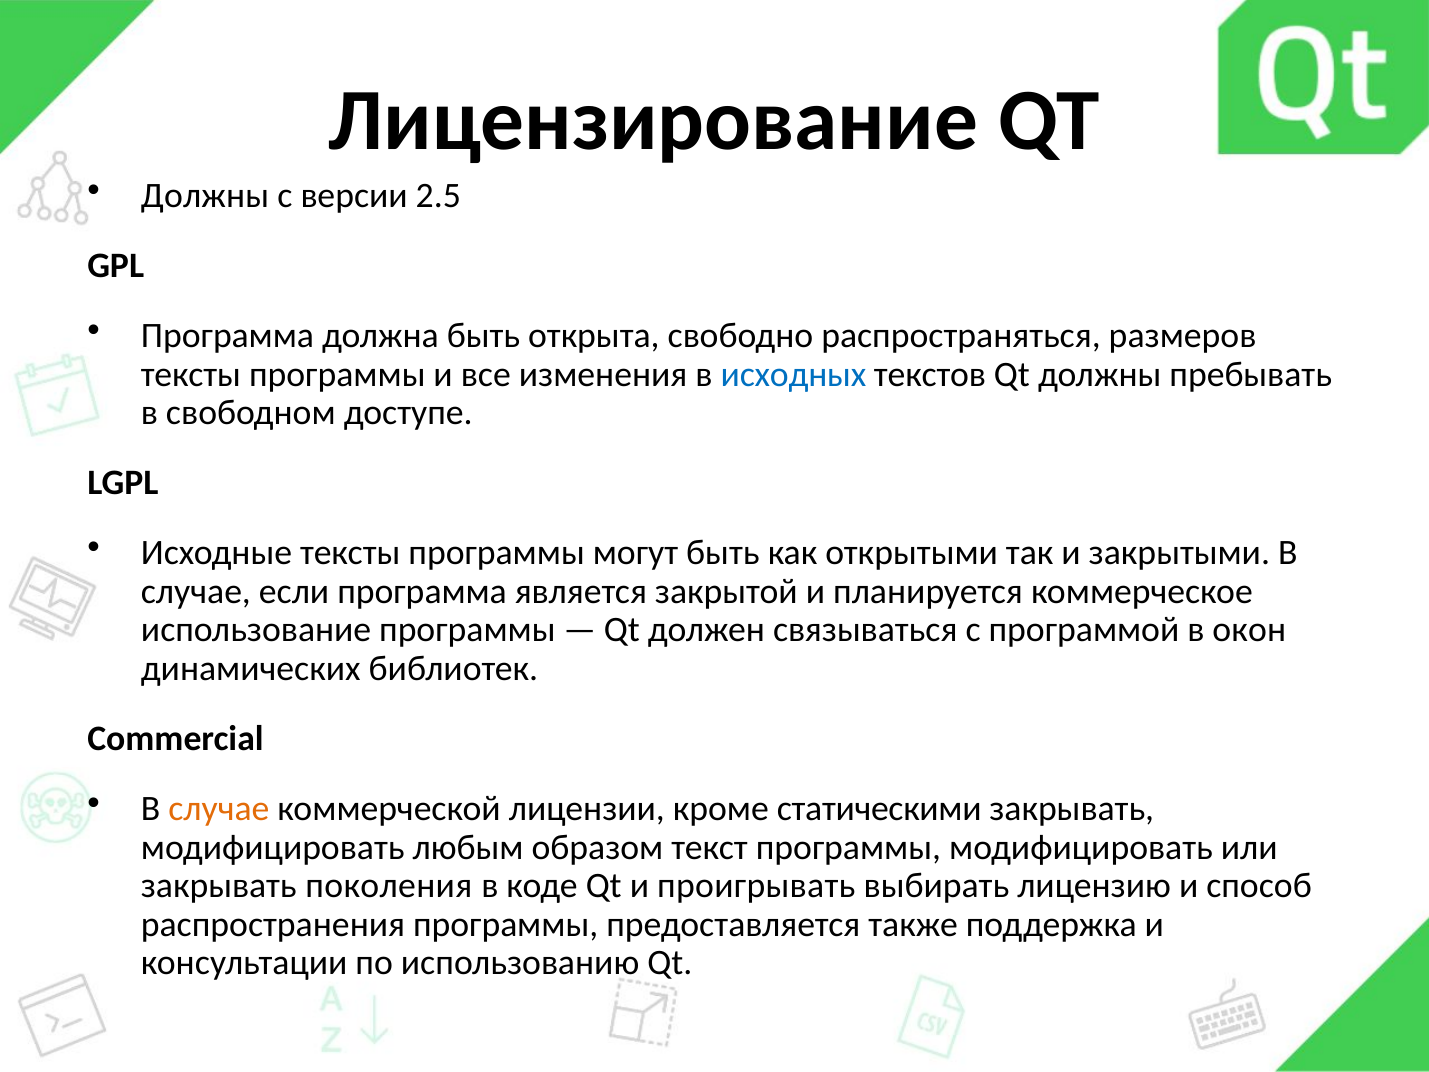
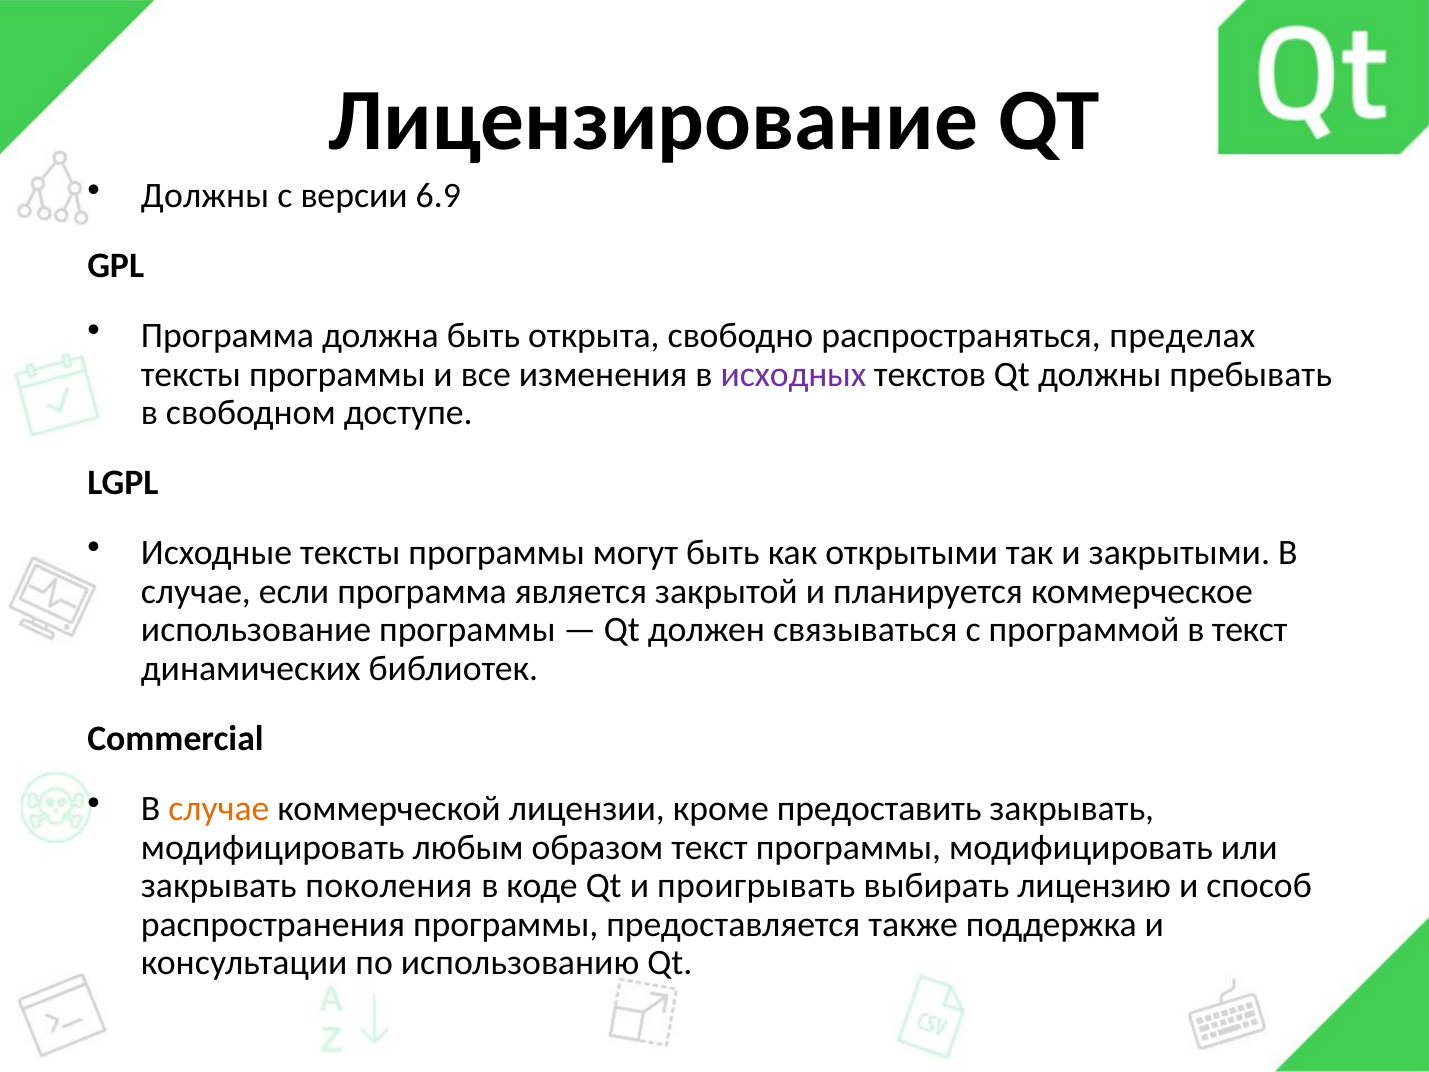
2.5: 2.5 -> 6.9
размеров: размеров -> пределах
исходных colour: blue -> purple
в окон: окон -> текст
статическими: статическими -> предоставить
